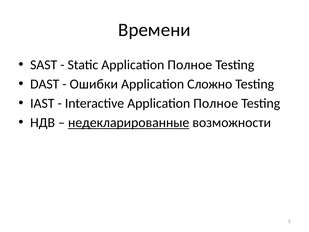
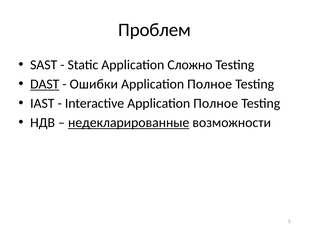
Времени: Времени -> Проблем
Static Application Полное: Полное -> Сложно
DAST underline: none -> present
Сложно at (210, 84): Сложно -> Полное
